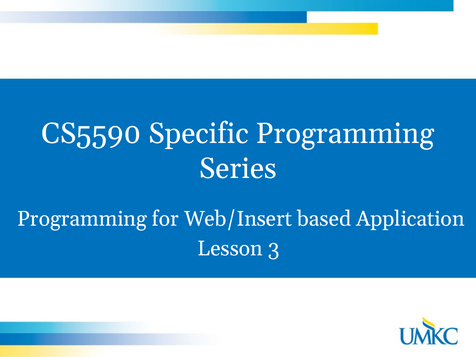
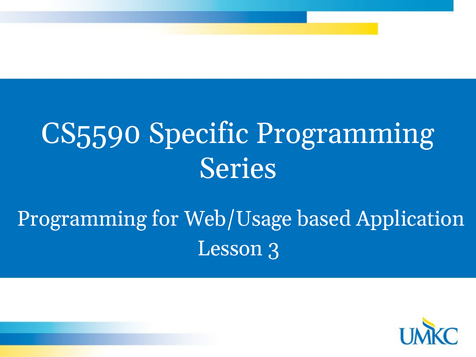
Web/Insert: Web/Insert -> Web/Usage
